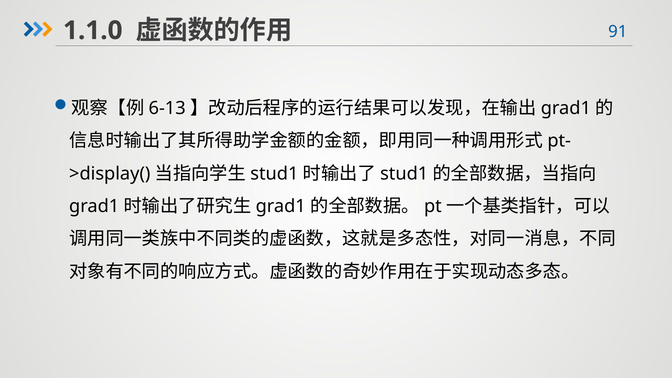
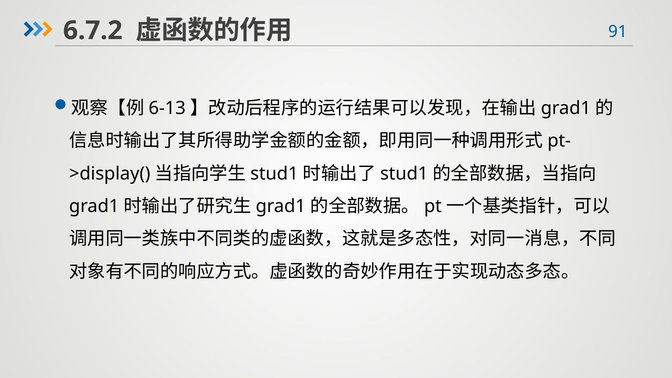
1.1.0: 1.1.0 -> 6.7.2
